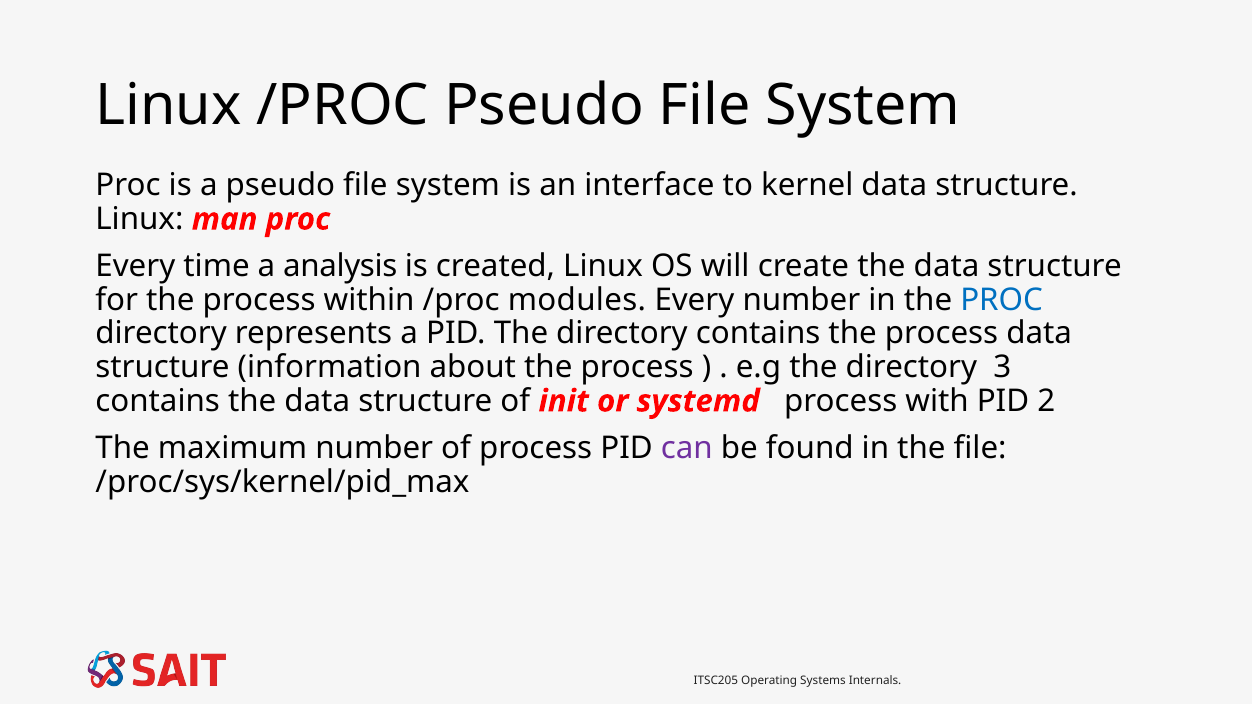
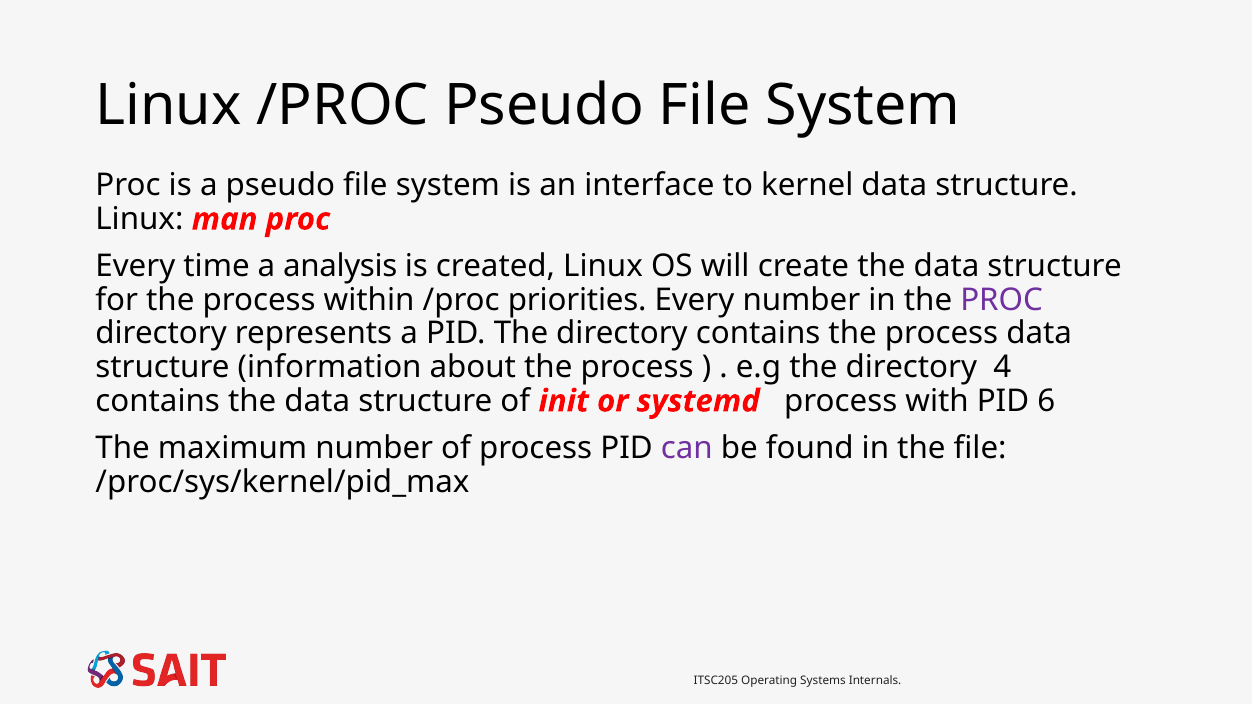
modules: modules -> priorities
PROC at (1002, 300) colour: blue -> purple
3: 3 -> 4
2: 2 -> 6
